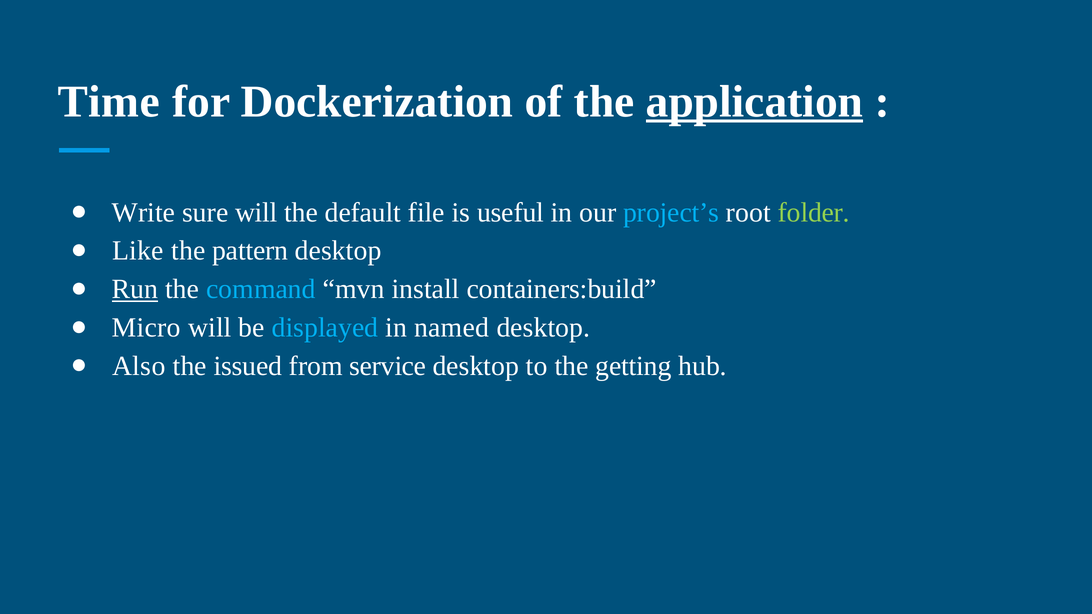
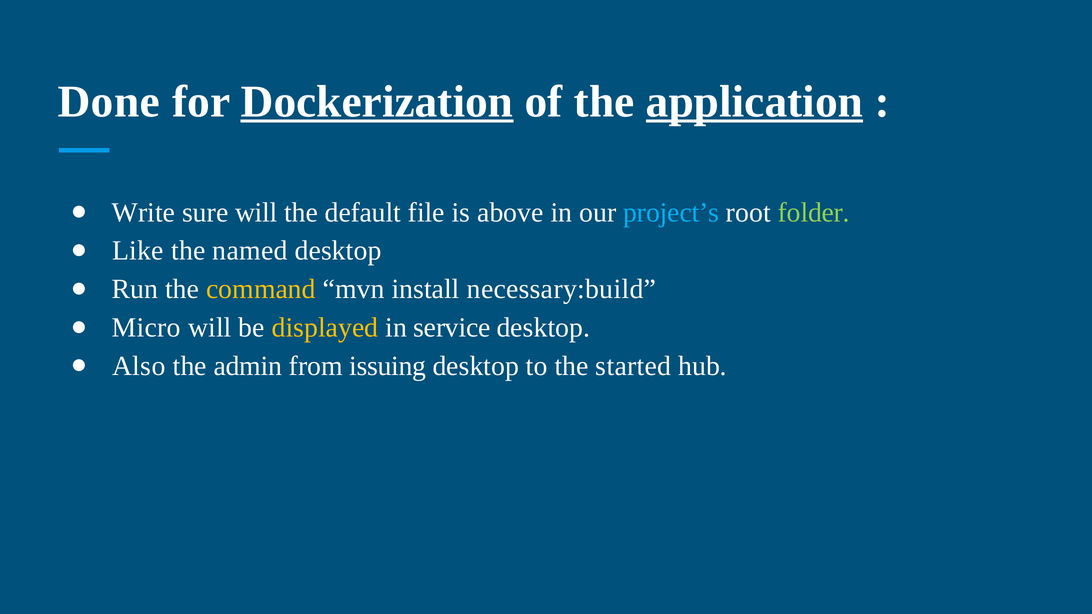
Time: Time -> Done
Dockerization underline: none -> present
useful: useful -> above
pattern: pattern -> named
Run underline: present -> none
command colour: light blue -> yellow
containers:build: containers:build -> necessary:build
displayed colour: light blue -> yellow
named: named -> service
issued: issued -> admin
service: service -> issuing
getting: getting -> started
